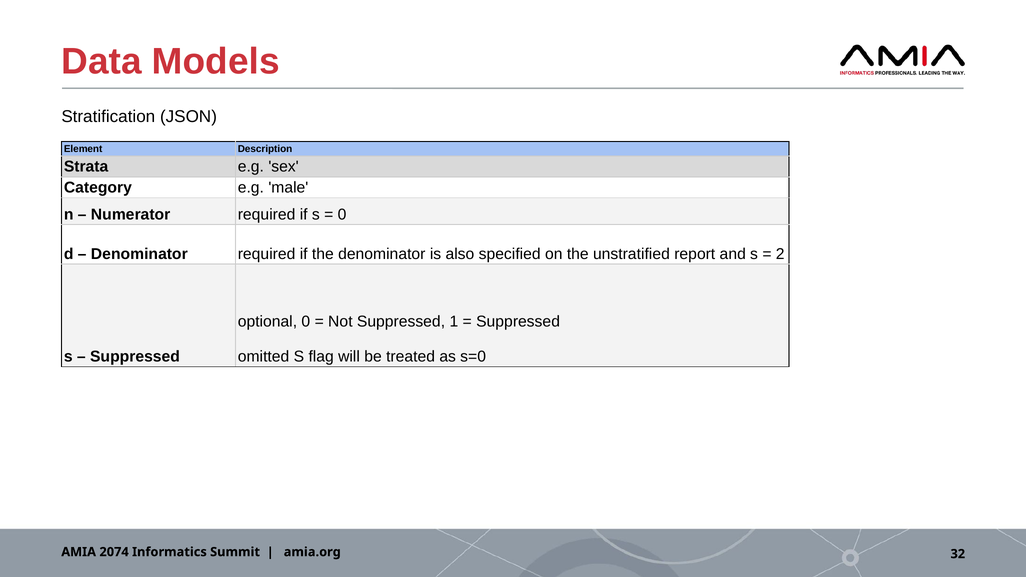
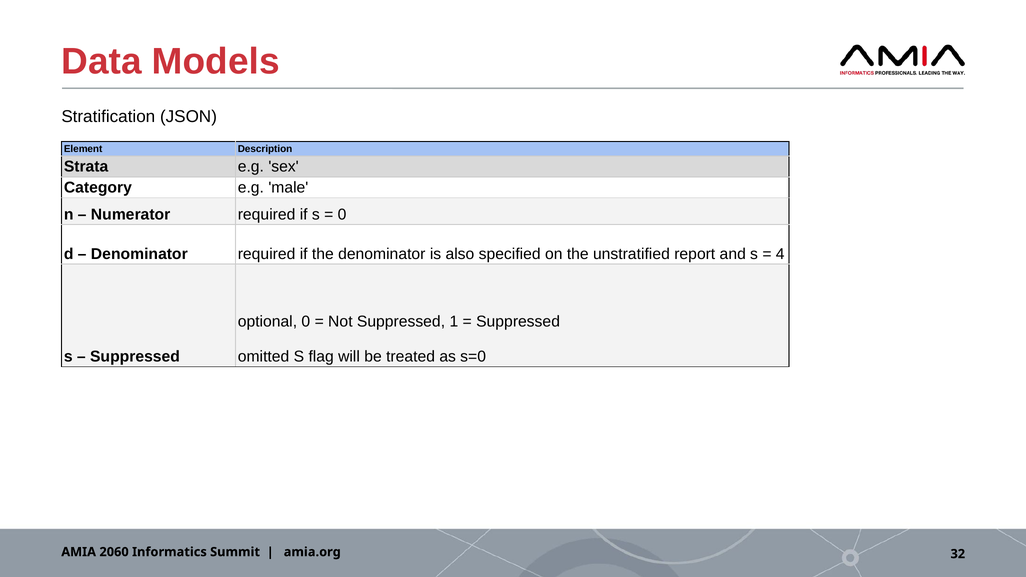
2: 2 -> 4
2074: 2074 -> 2060
